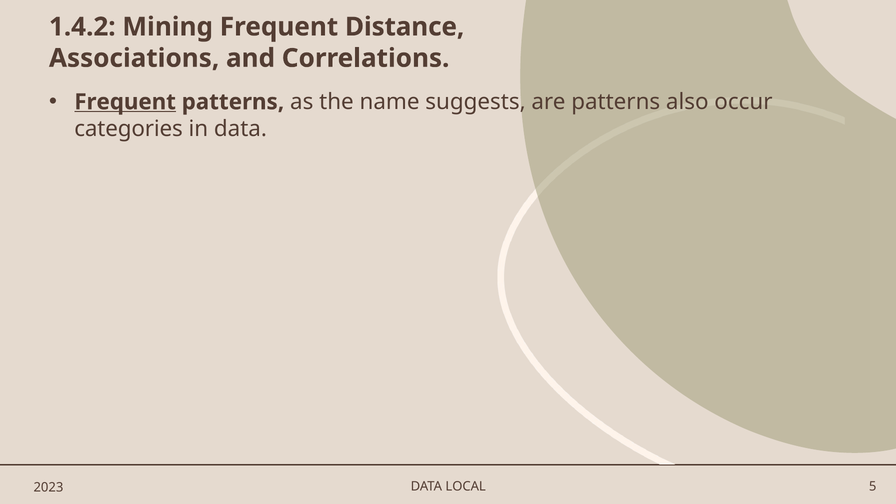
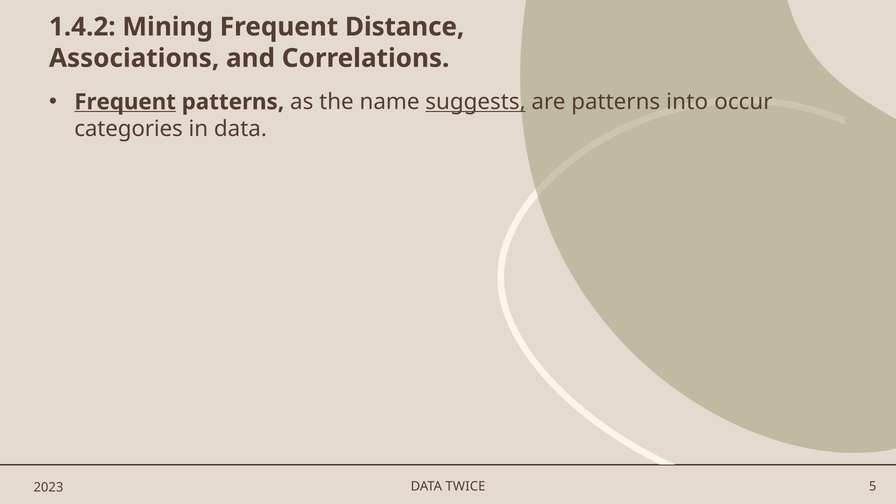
suggests underline: none -> present
also: also -> into
LOCAL: LOCAL -> TWICE
